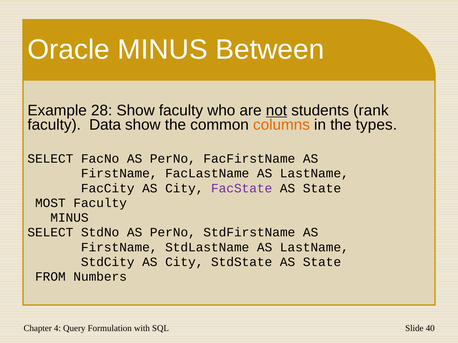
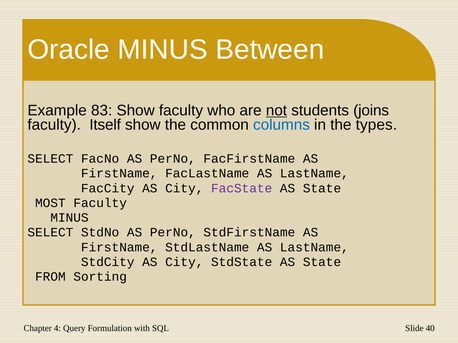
28: 28 -> 83
rank: rank -> joins
Data: Data -> Itself
columns colour: orange -> blue
Numbers: Numbers -> Sorting
